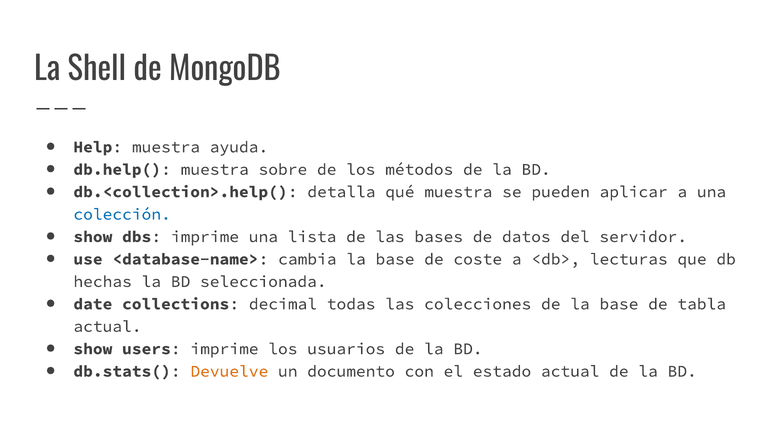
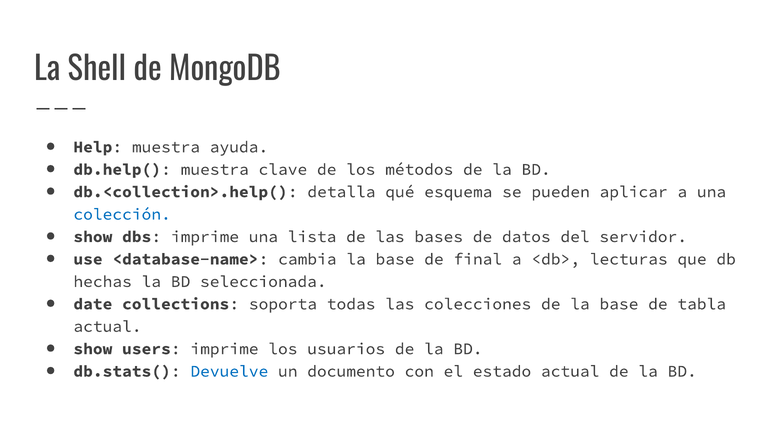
sobre: sobre -> clave
qué muestra: muestra -> esquema
coste: coste -> final
decimal: decimal -> soporta
Devuelve colour: orange -> blue
